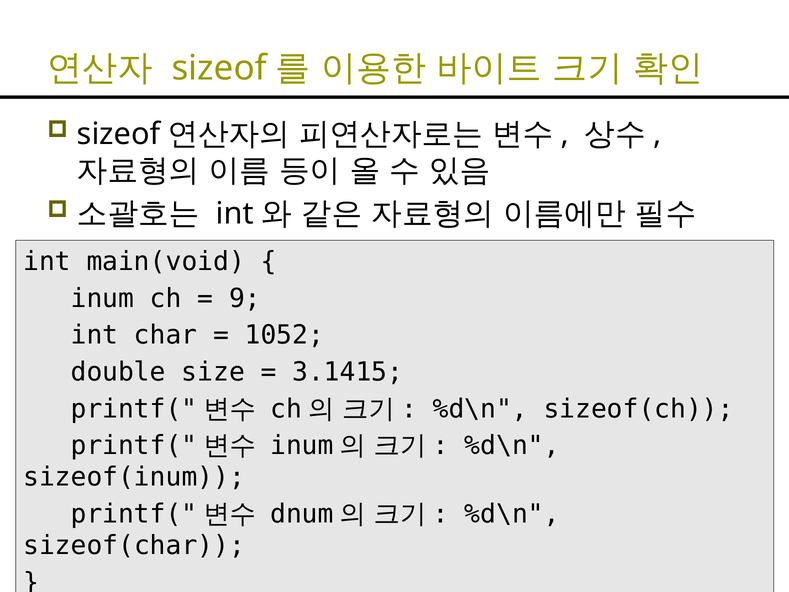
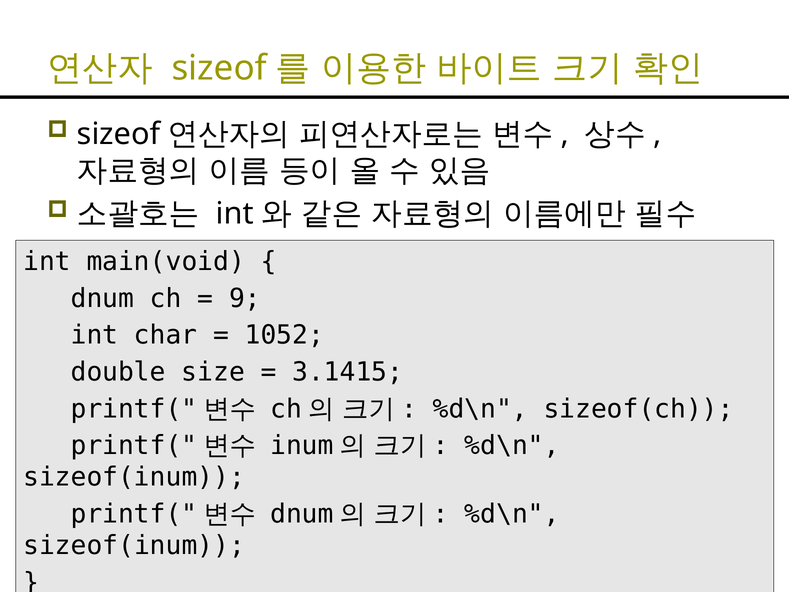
inum: inum -> dnum
sizeof(char at (134, 545): sizeof(char -> sizeof(inum
